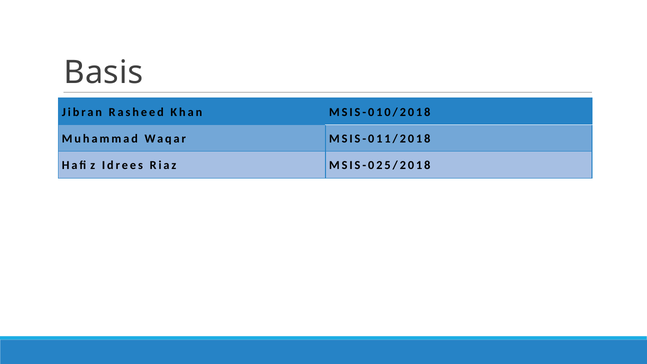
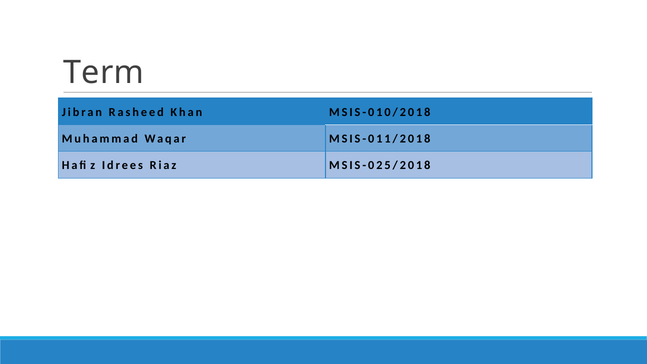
Basis: Basis -> Term
